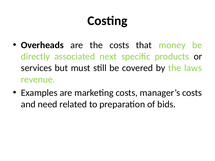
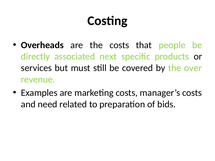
money: money -> people
laws: laws -> over
